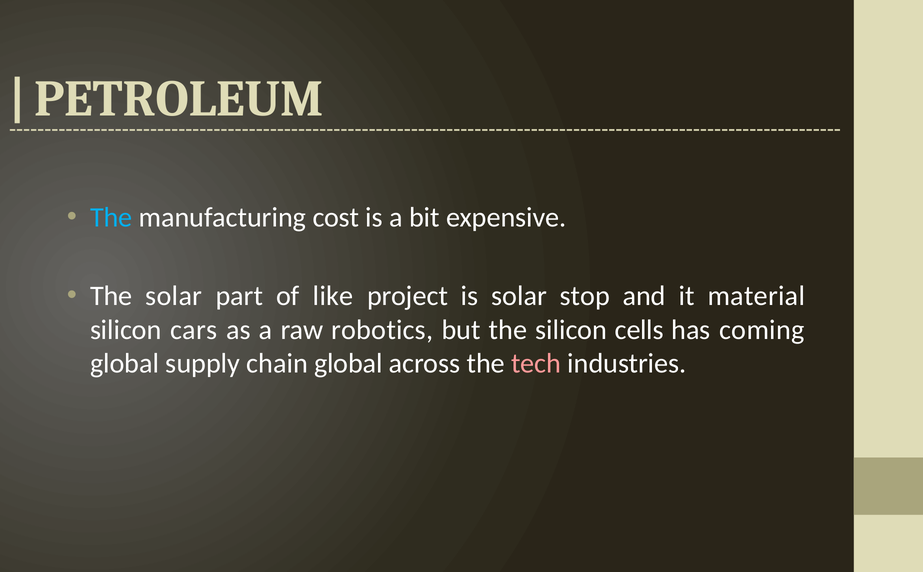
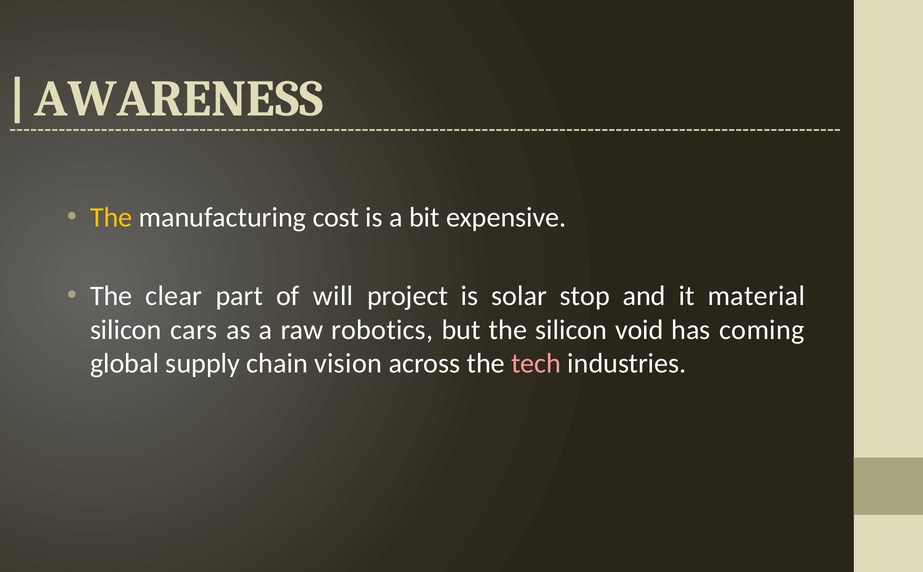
PETROLEUM: PETROLEUM -> AWARENESS
The at (111, 217) colour: light blue -> yellow
The solar: solar -> clear
like: like -> will
cells: cells -> void
chain global: global -> vision
